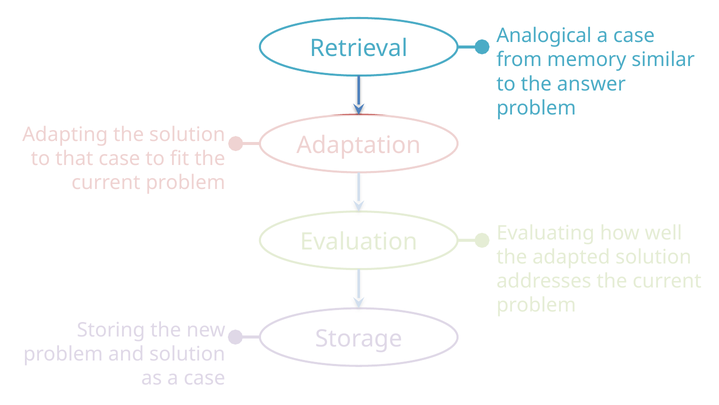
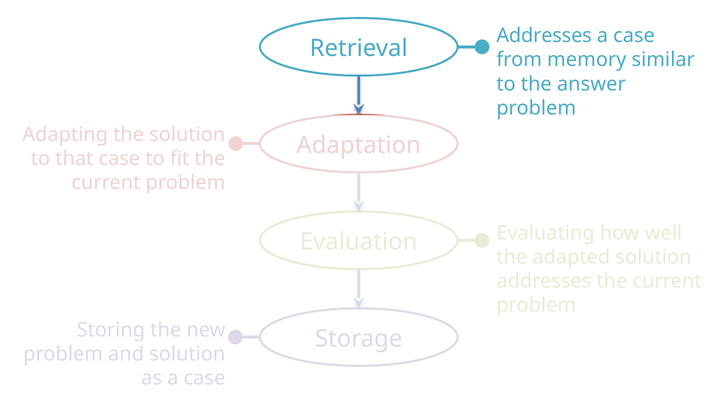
Analogical at (544, 36): Analogical -> Addresses
